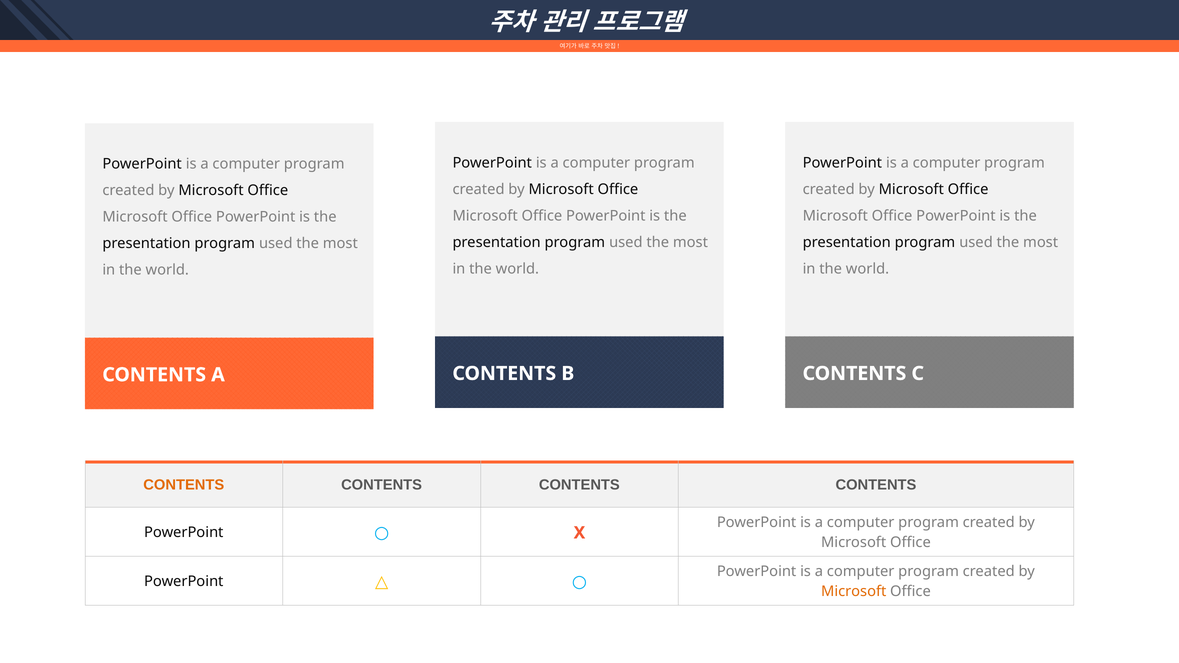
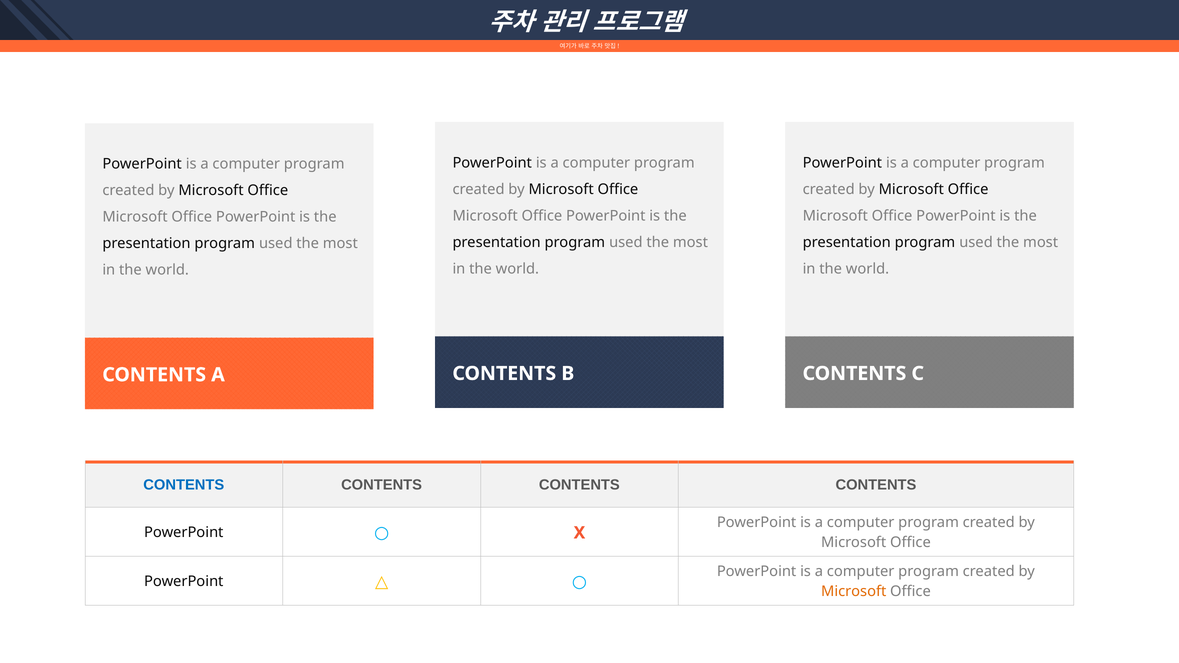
CONTENTS at (184, 485) colour: orange -> blue
